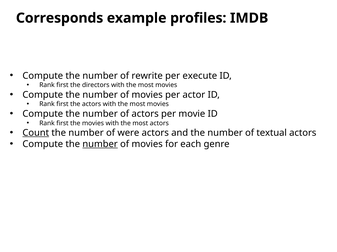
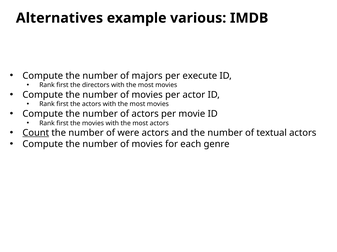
Corresponds: Corresponds -> Alternatives
profiles: profiles -> various
rewrite: rewrite -> majors
number at (100, 144) underline: present -> none
